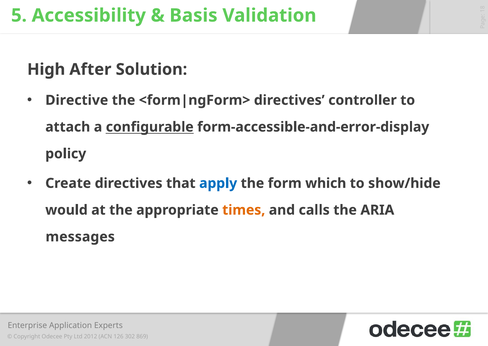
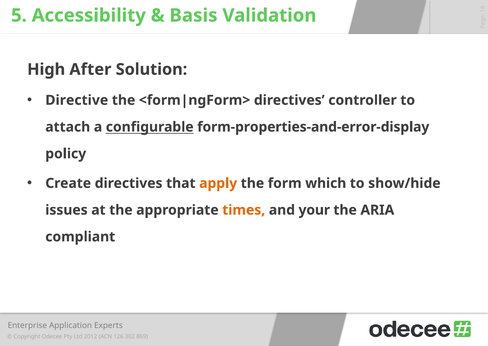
form-accessible-and-error-display: form-accessible-and-error-display -> form-properties-and-error-display
apply colour: blue -> orange
would: would -> issues
calls: calls -> your
messages: messages -> compliant
